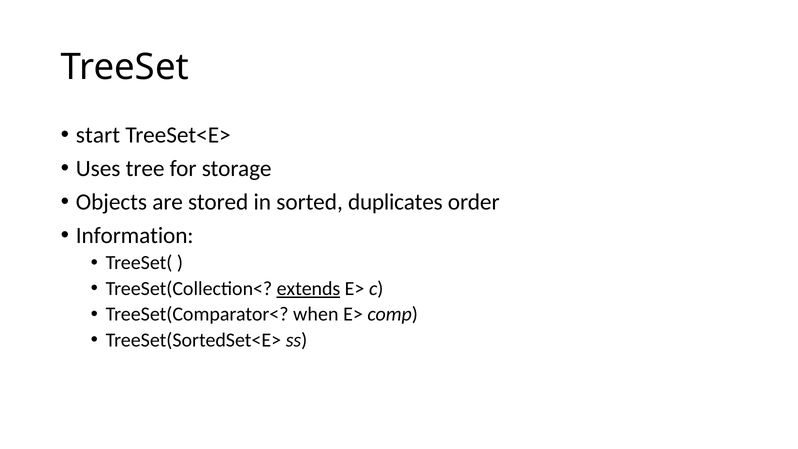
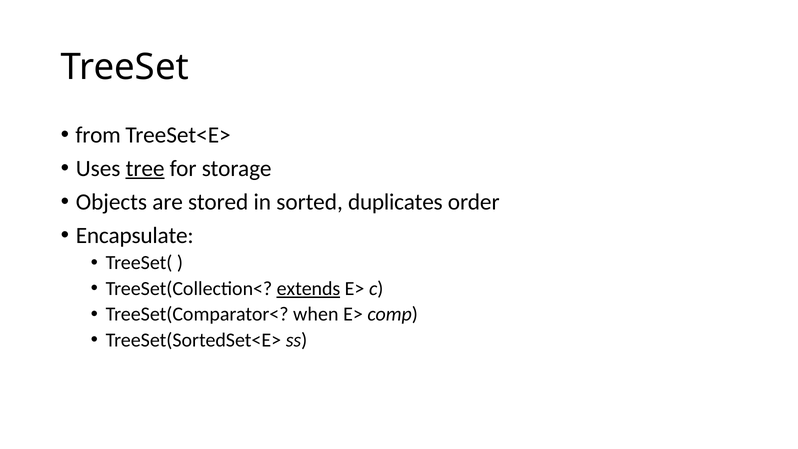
start: start -> from
tree underline: none -> present
Information: Information -> Encapsulate
